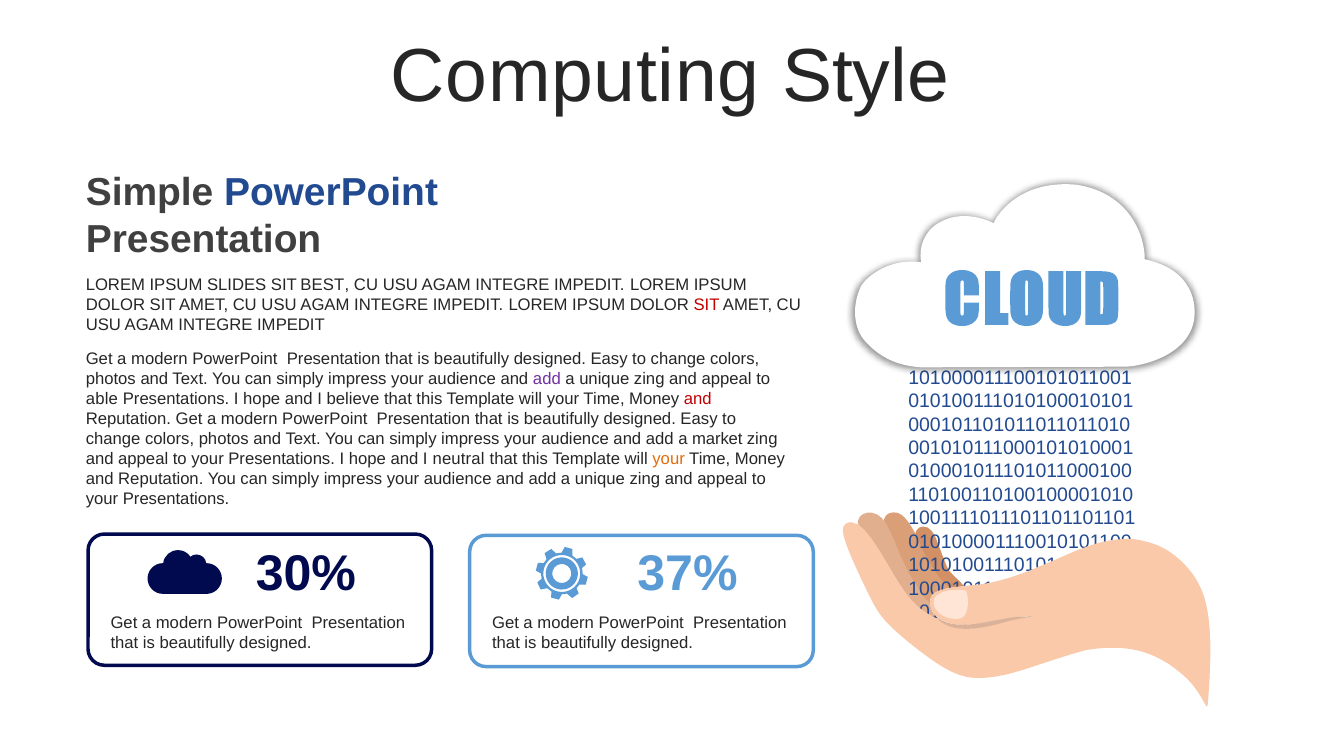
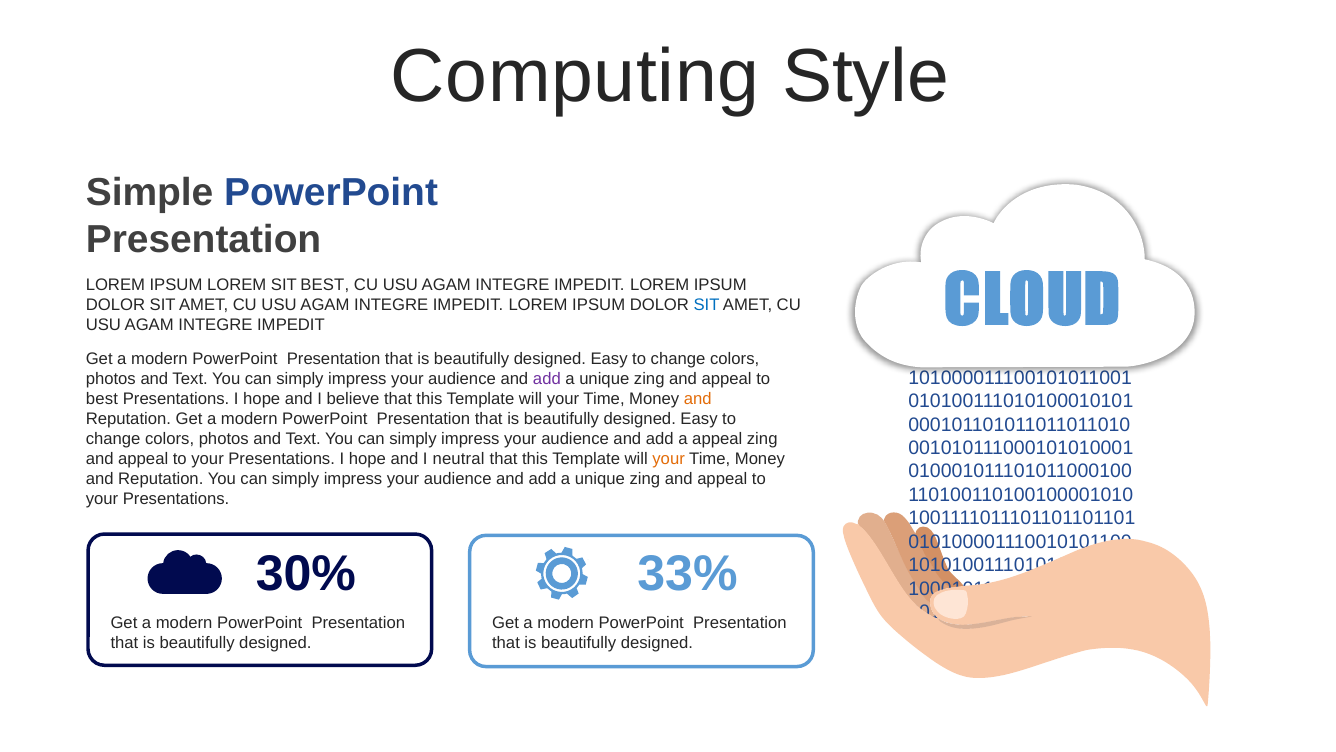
IPSUM SLIDES: SLIDES -> LOREM
SIT at (707, 305) colour: red -> blue
able at (102, 399): able -> best
and at (698, 399) colour: red -> orange
a market: market -> appeal
37%: 37% -> 33%
